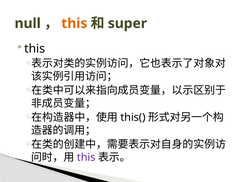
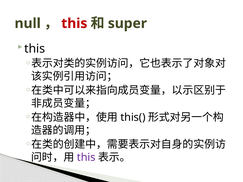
this at (74, 23) colour: orange -> red
